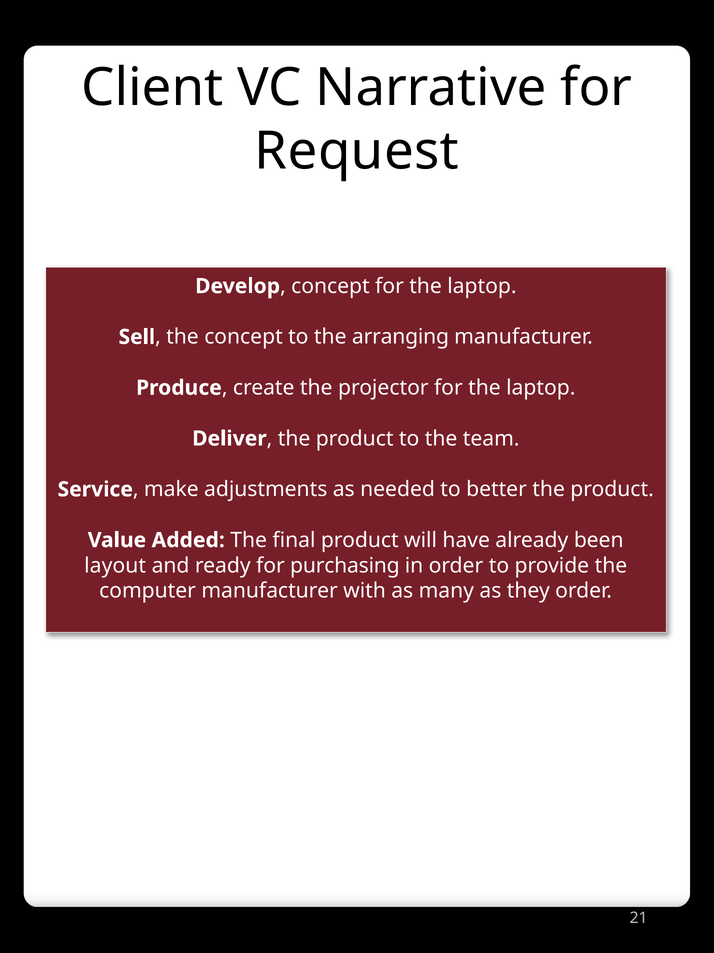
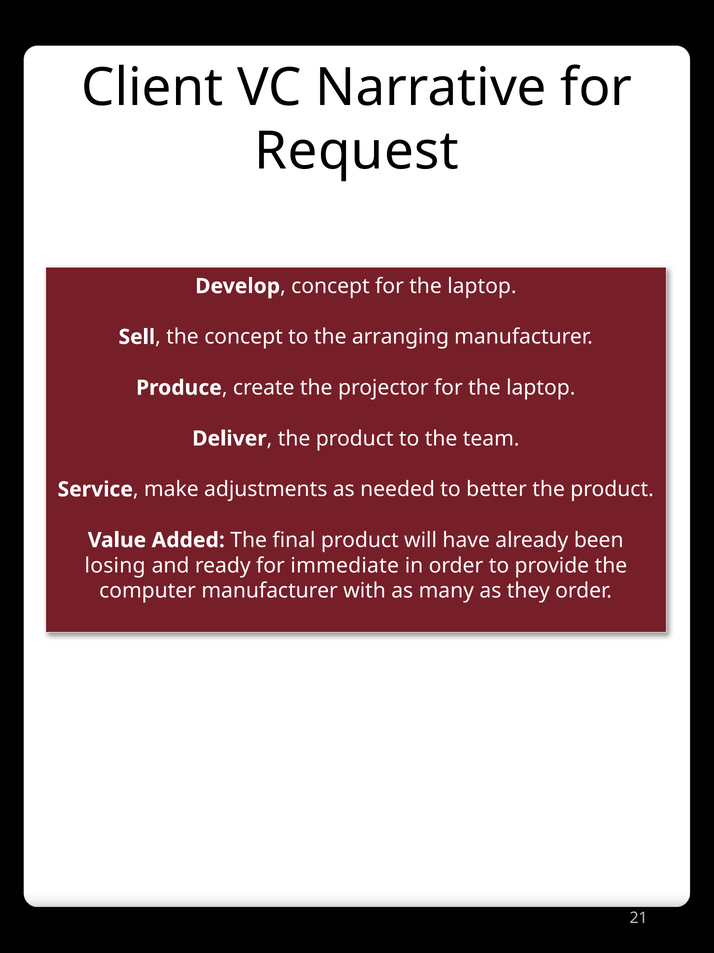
layout: layout -> losing
purchasing: purchasing -> immediate
